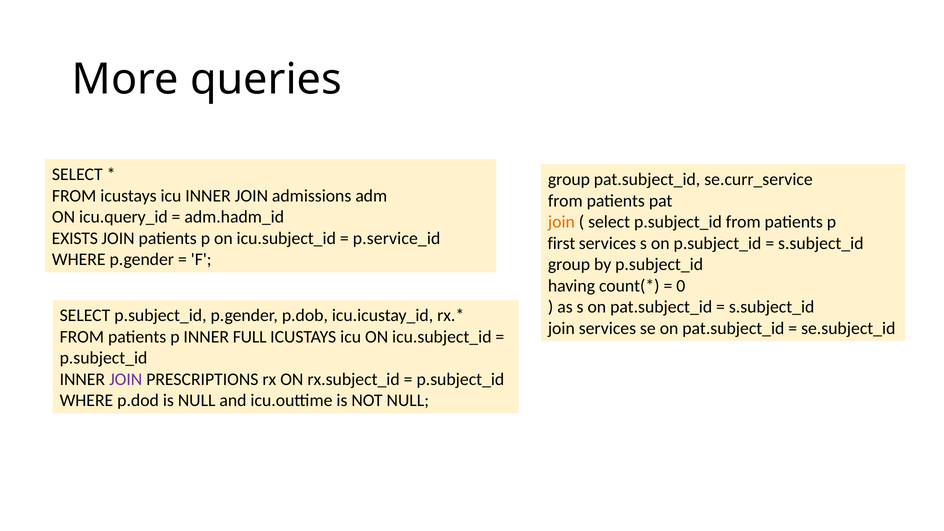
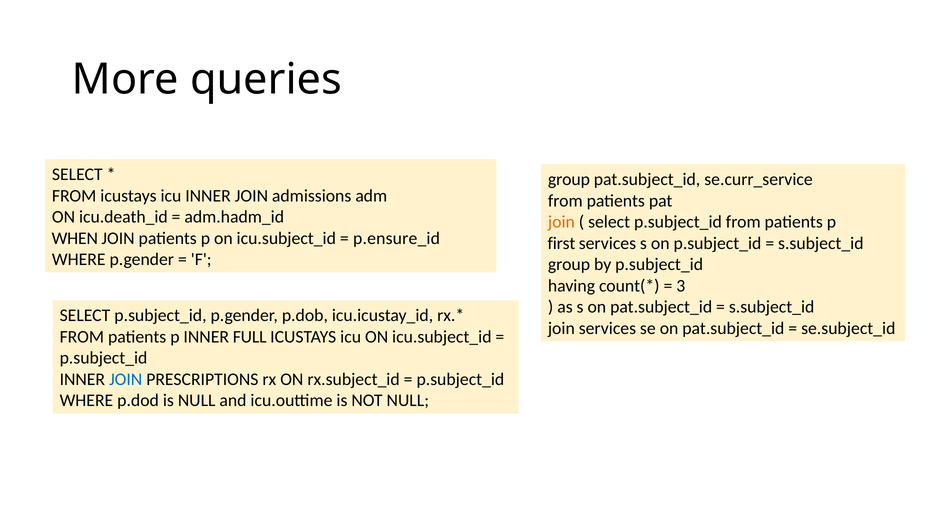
icu.query_id: icu.query_id -> icu.death_id
EXISTS: EXISTS -> WHEN
p.service_id: p.service_id -> p.ensure_id
0: 0 -> 3
JOIN at (126, 379) colour: purple -> blue
